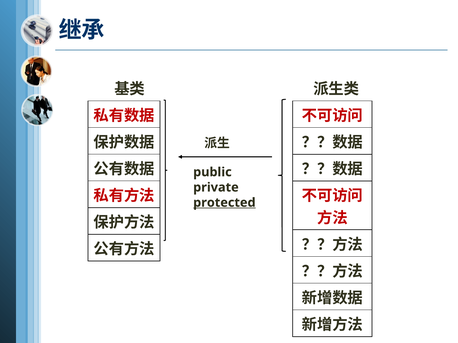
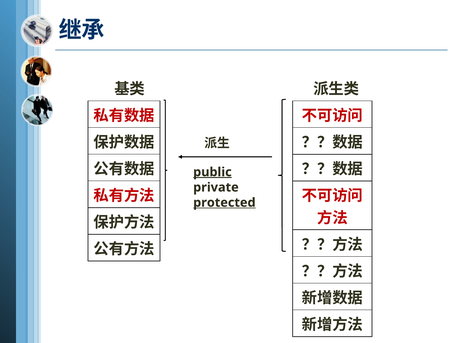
public underline: none -> present
